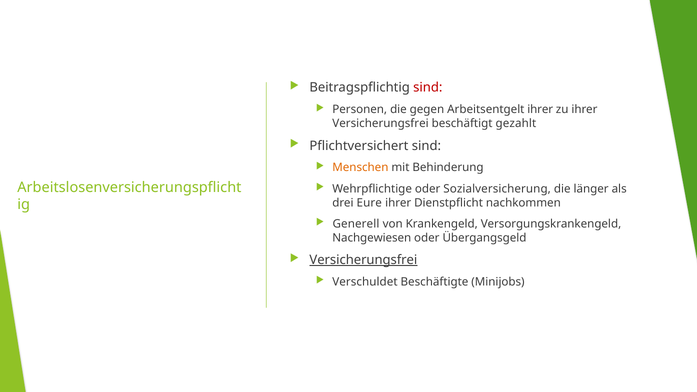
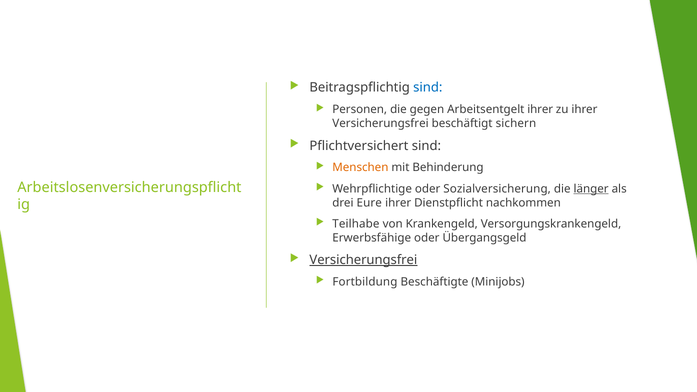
sind at (428, 88) colour: red -> blue
gezahlt: gezahlt -> sichern
länger underline: none -> present
Generell: Generell -> Teilhabe
Nachgewiesen: Nachgewiesen -> Erwerbsfähige
Verschuldet: Verschuldet -> Fortbildung
